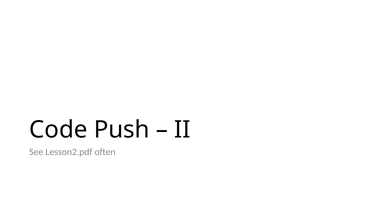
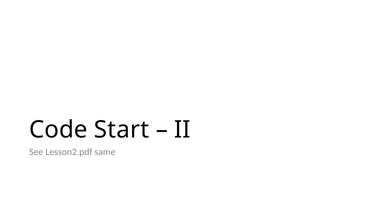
Push: Push -> Start
often: often -> same
